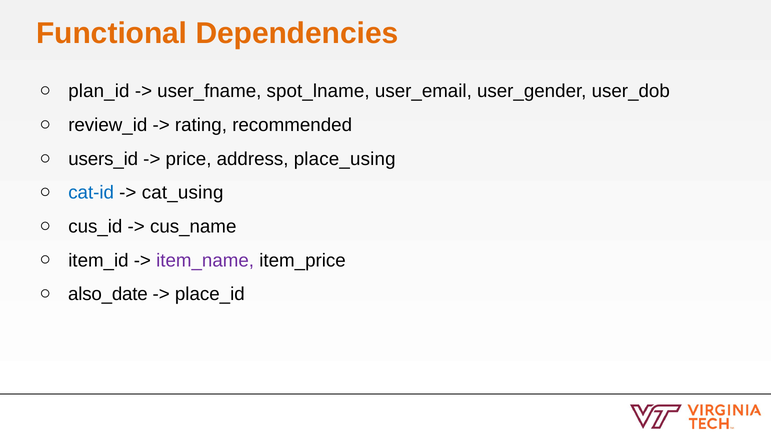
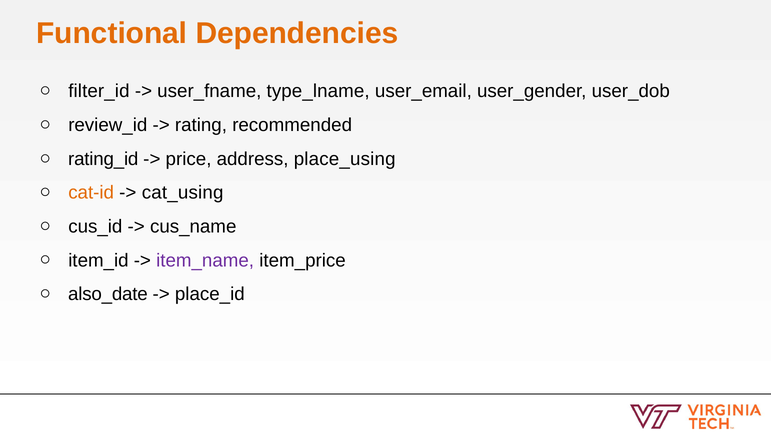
plan_id: plan_id -> filter_id
spot_lname: spot_lname -> type_lname
users_id: users_id -> rating_id
cat-id colour: blue -> orange
